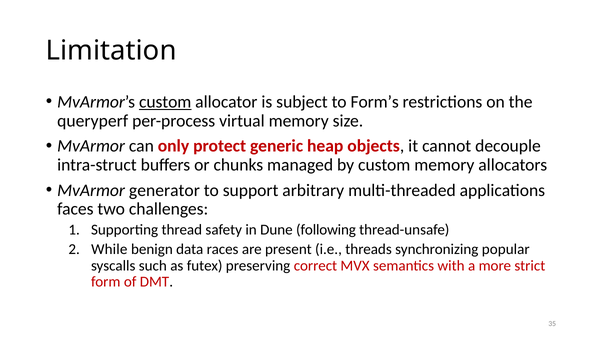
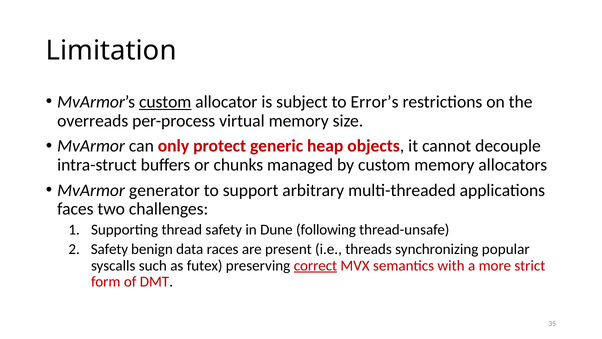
Form’s: Form’s -> Error’s
queryperf: queryperf -> overreads
While at (109, 249): While -> Safety
correct underline: none -> present
